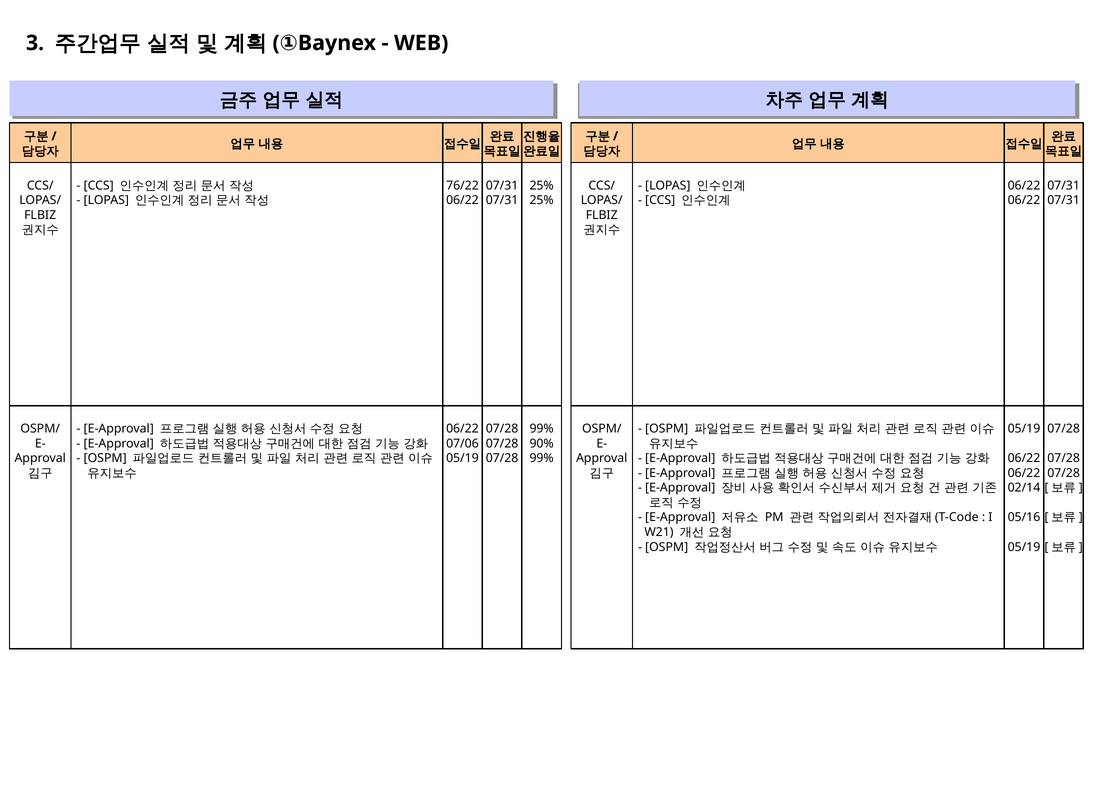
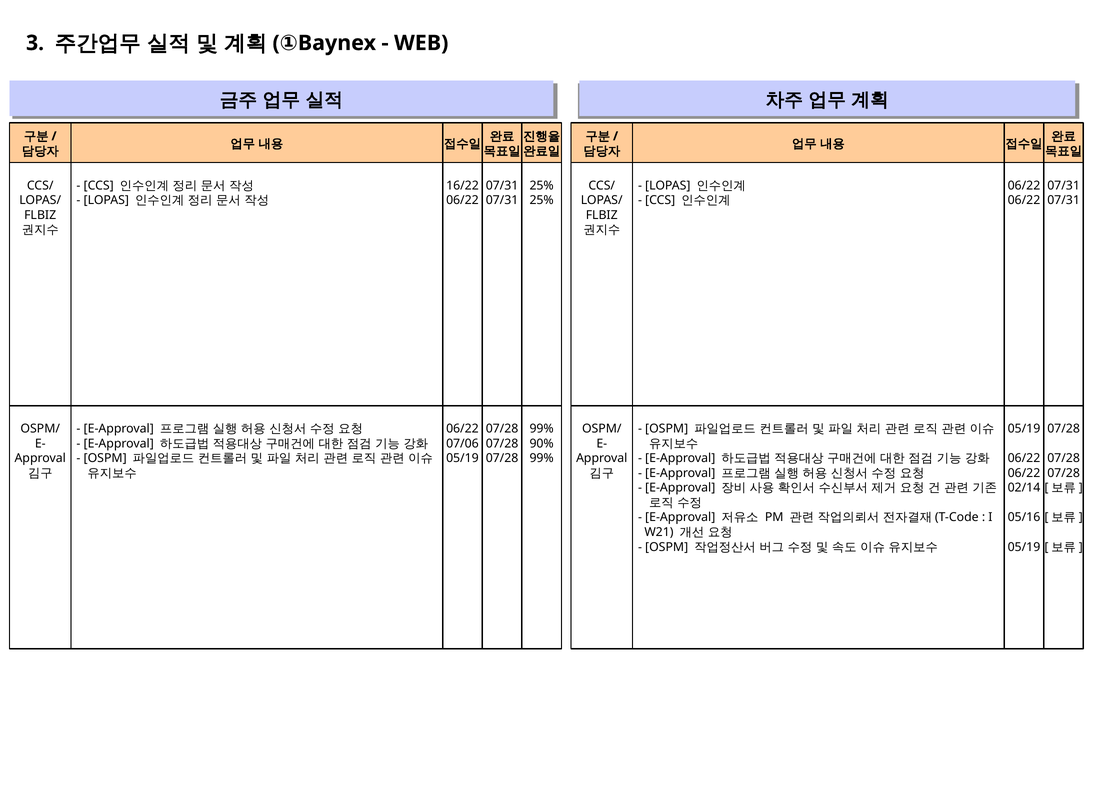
76/22: 76/22 -> 16/22
